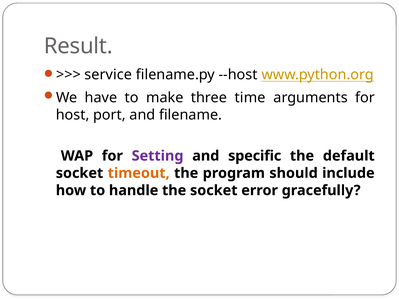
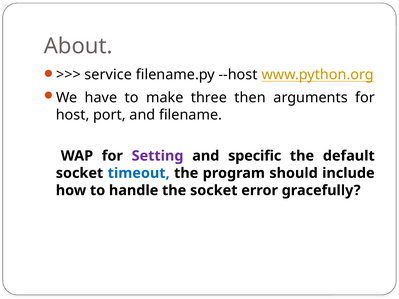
Result: Result -> About
time: time -> then
timeout colour: orange -> blue
